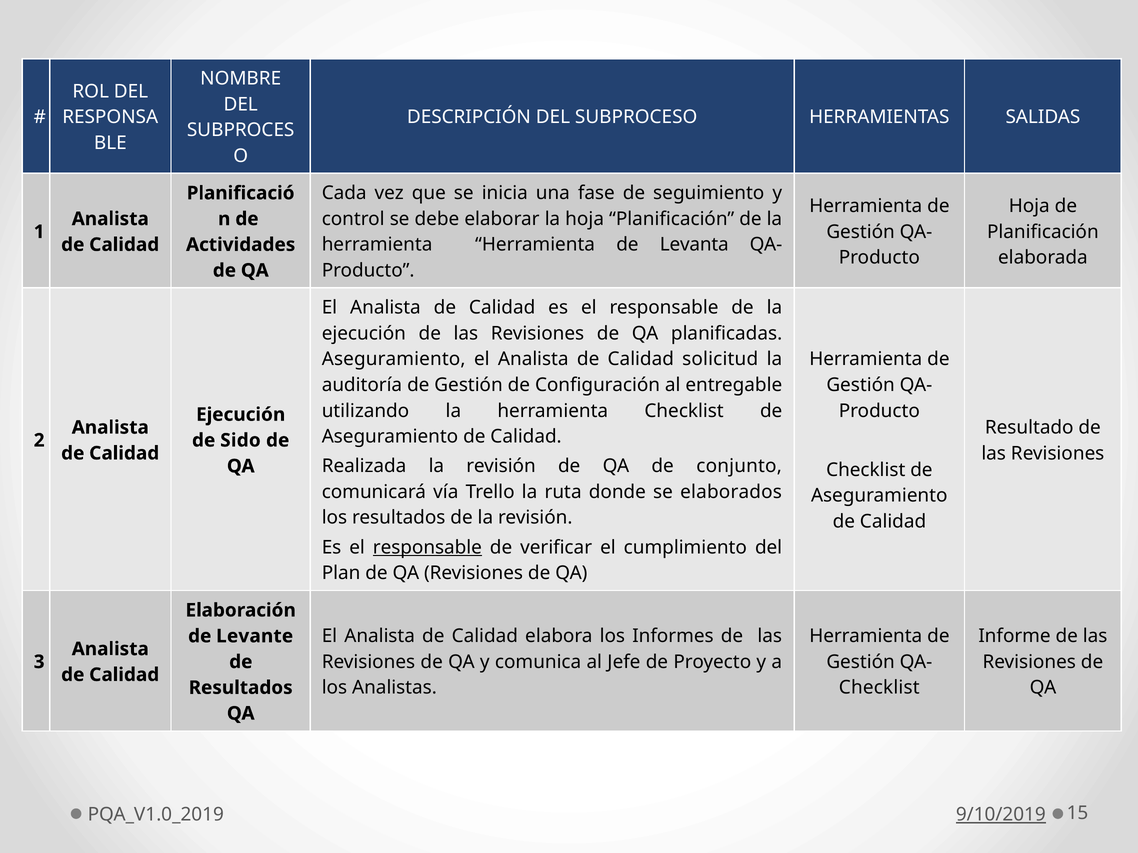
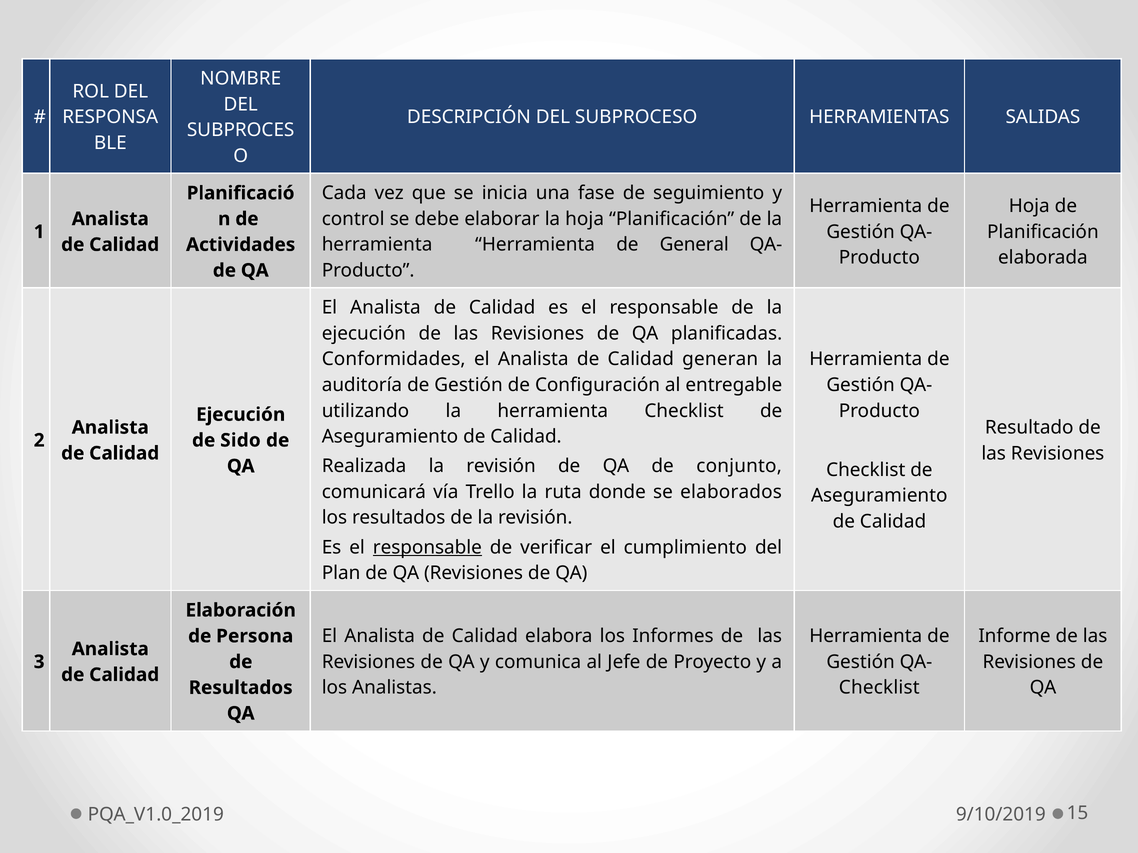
Levanta: Levanta -> General
Aseguramiento at (394, 359): Aseguramiento -> Conformidades
solicitud: solicitud -> generan
Levante: Levante -> Persona
9/10/2019 underline: present -> none
